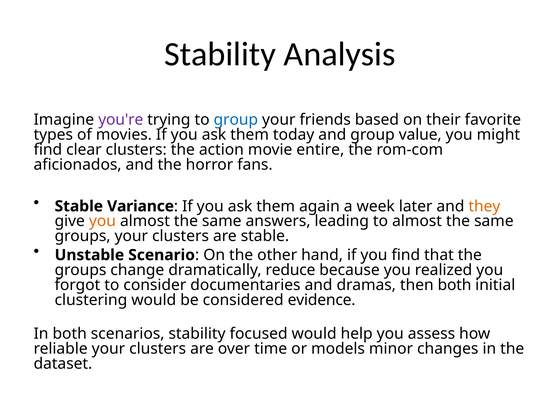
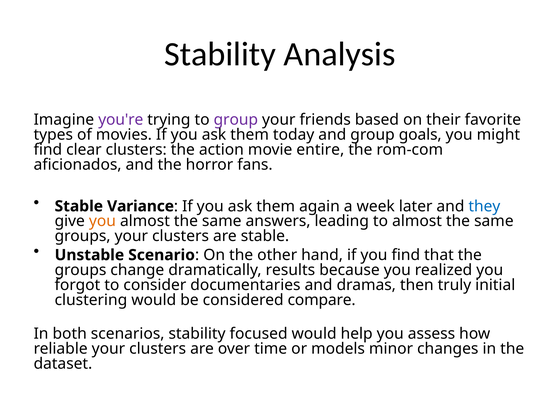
group at (236, 120) colour: blue -> purple
value: value -> goals
they colour: orange -> blue
reduce: reduce -> results
then both: both -> truly
evidence: evidence -> compare
